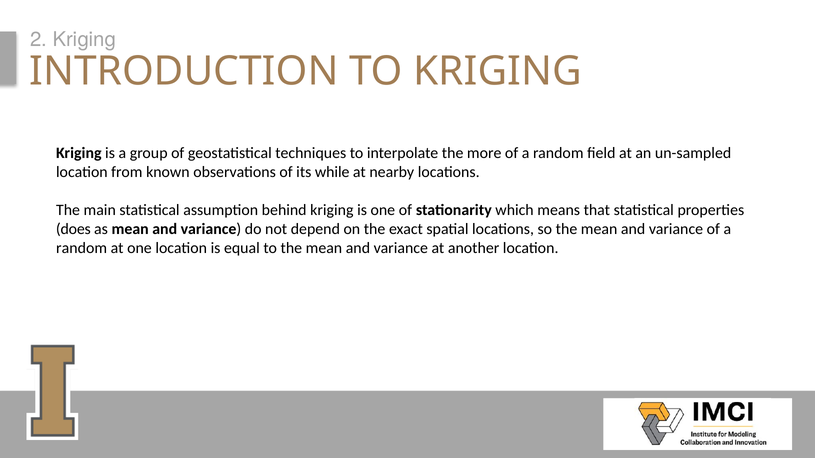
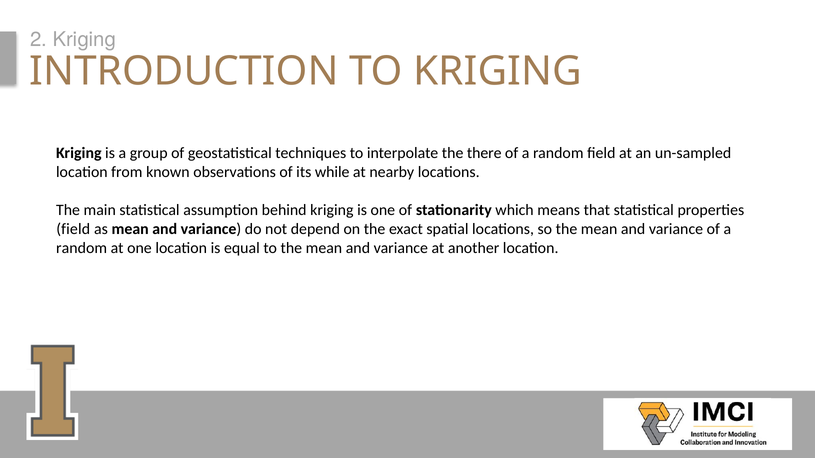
more: more -> there
does at (73, 229): does -> field
